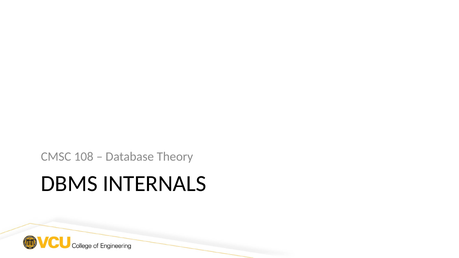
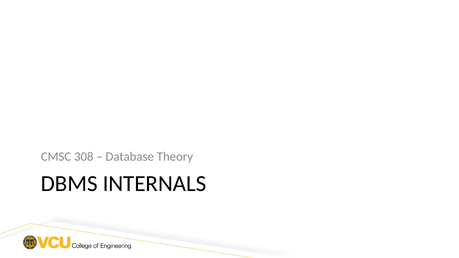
108: 108 -> 308
